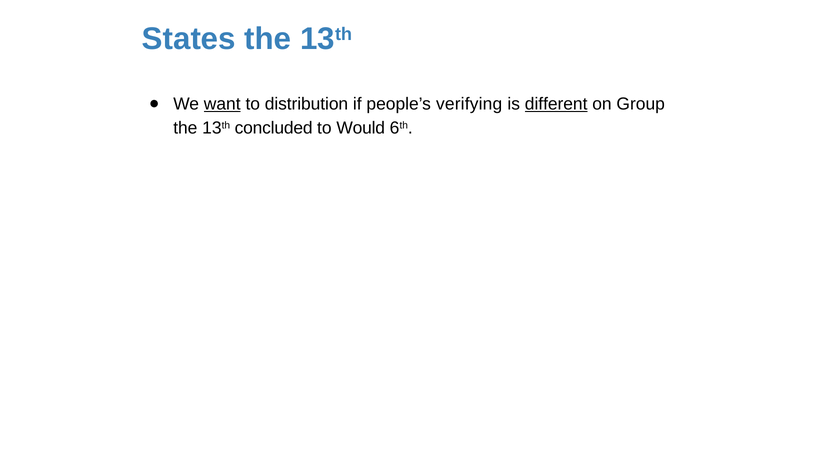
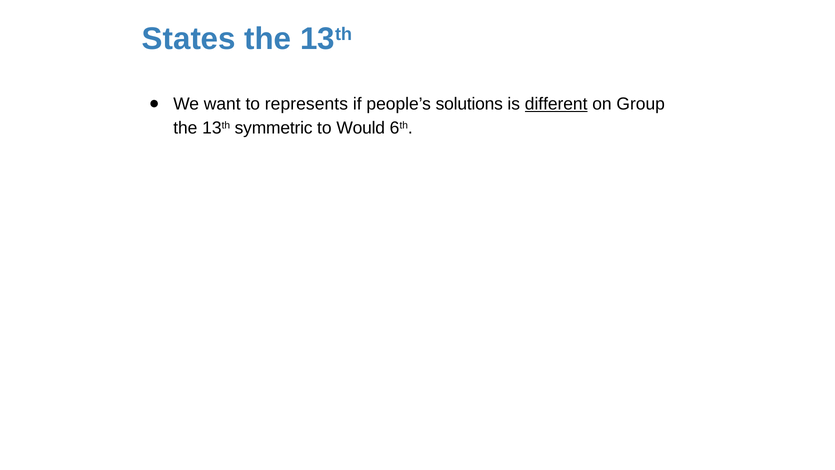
want underline: present -> none
distribution: distribution -> represents
verifying: verifying -> solutions
concluded: concluded -> symmetric
